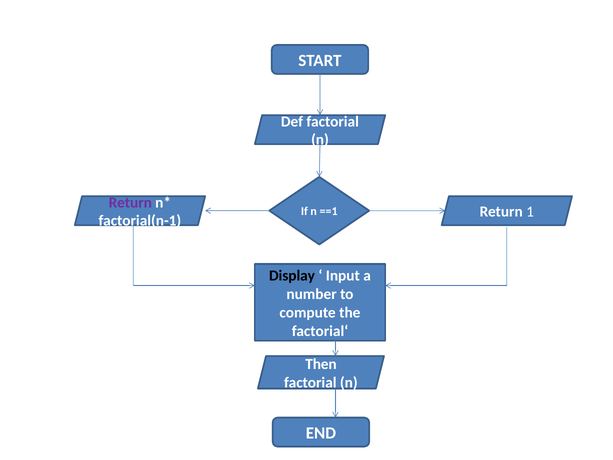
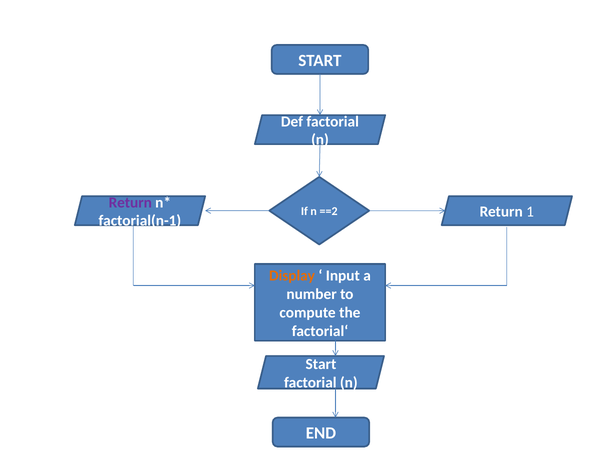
==1: ==1 -> ==2
Display colour: black -> orange
Then at (321, 364): Then -> Start
